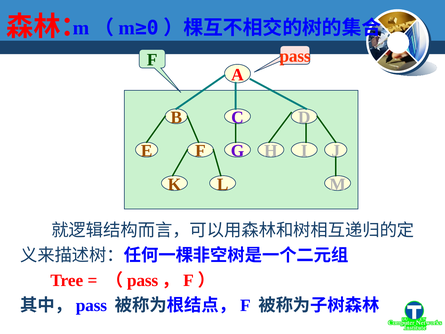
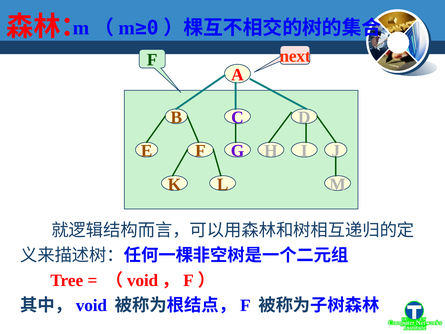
pass at (295, 56): pass -> next
pass at (143, 280): pass -> void
pass at (91, 305): pass -> void
